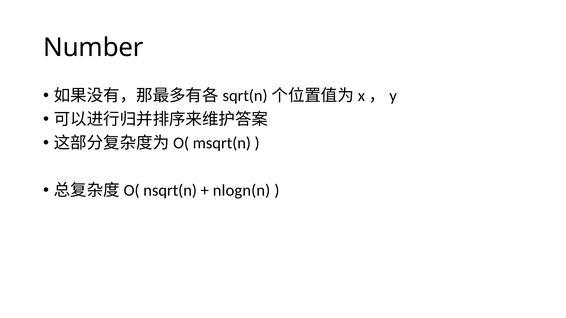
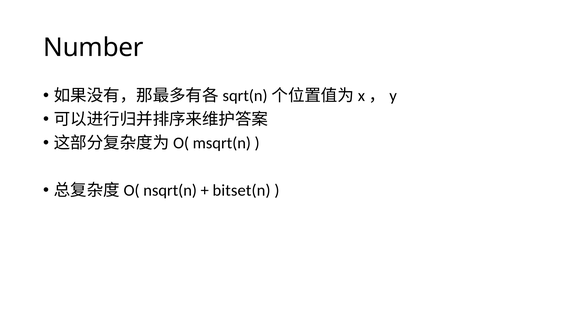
nlogn(n: nlogn(n -> bitset(n
